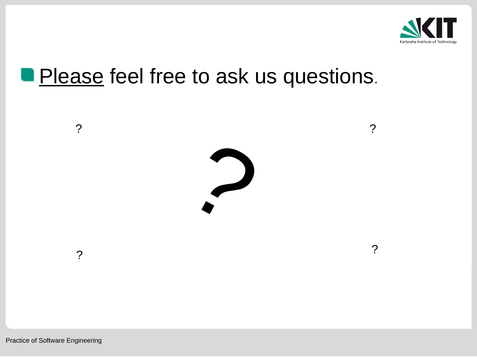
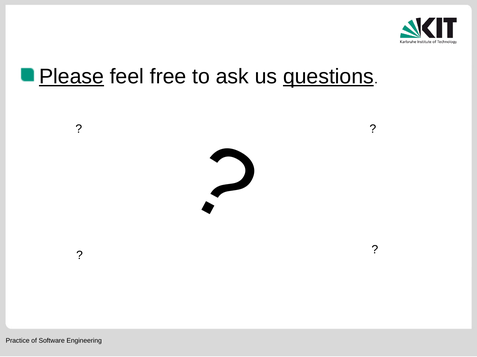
questions underline: none -> present
